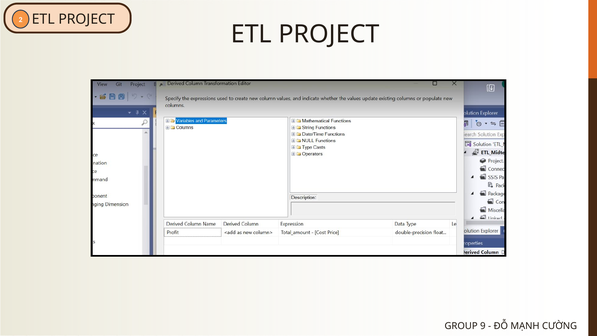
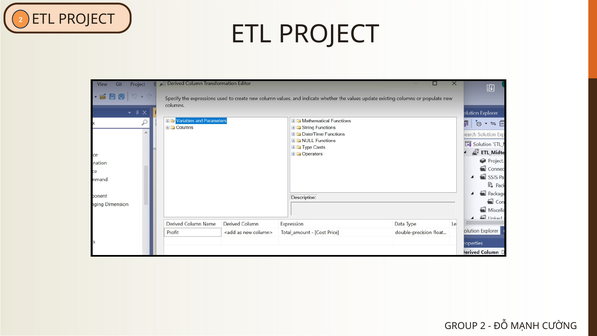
GROUP 9: 9 -> 2
